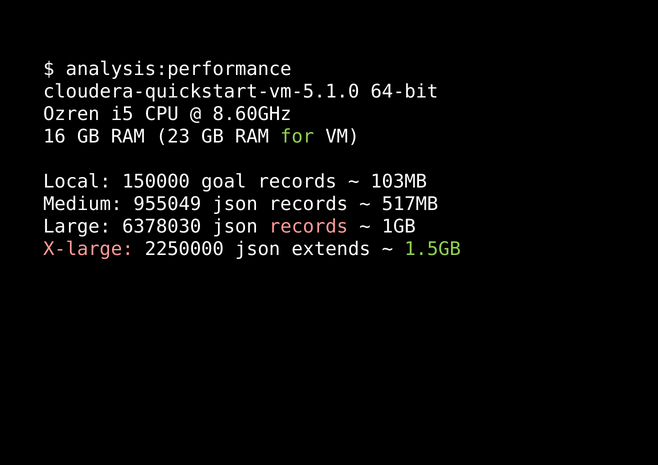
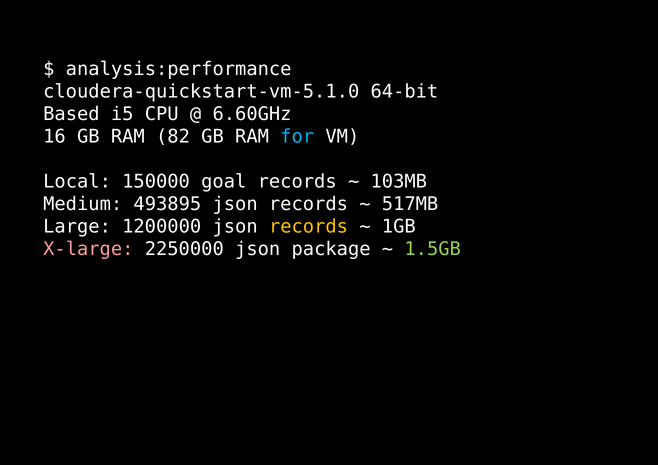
Ozren: Ozren -> Based
8.60GHz: 8.60GHz -> 6.60GHz
23: 23 -> 82
for colour: light green -> light blue
955049: 955049 -> 493895
6378030: 6378030 -> 1200000
records at (308, 227) colour: pink -> yellow
extends: extends -> package
